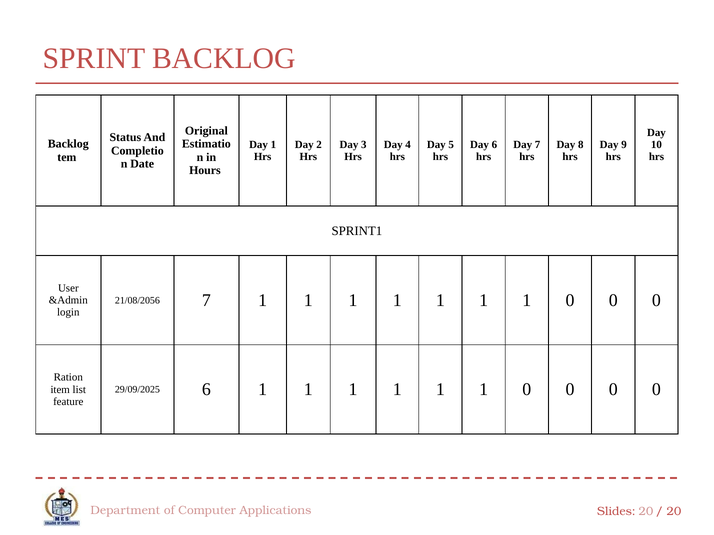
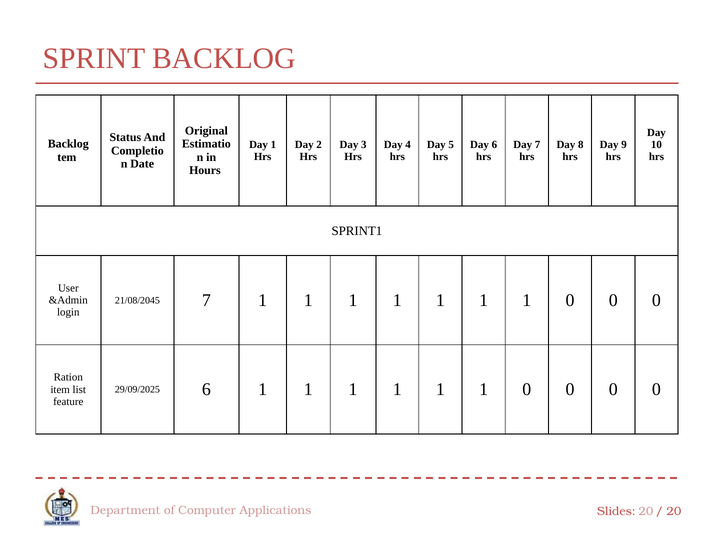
21/08/2056: 21/08/2056 -> 21/08/2045
